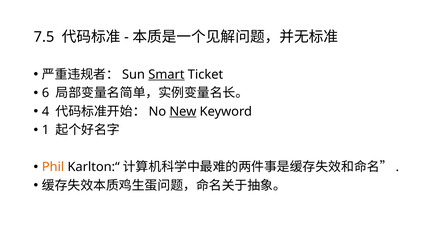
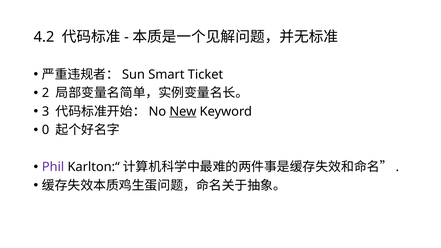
7.5: 7.5 -> 4.2
Smart underline: present -> none
6: 6 -> 2
4: 4 -> 3
1: 1 -> 0
Phil colour: orange -> purple
